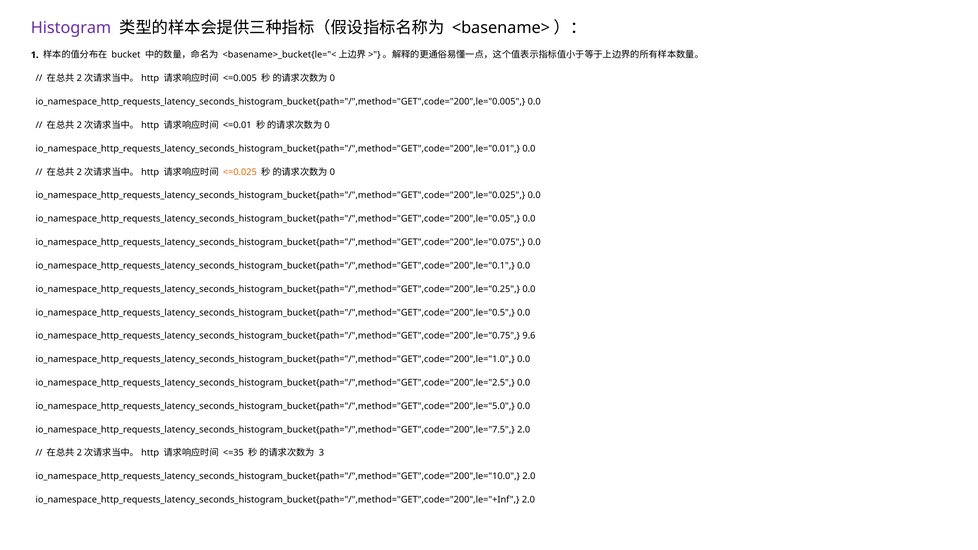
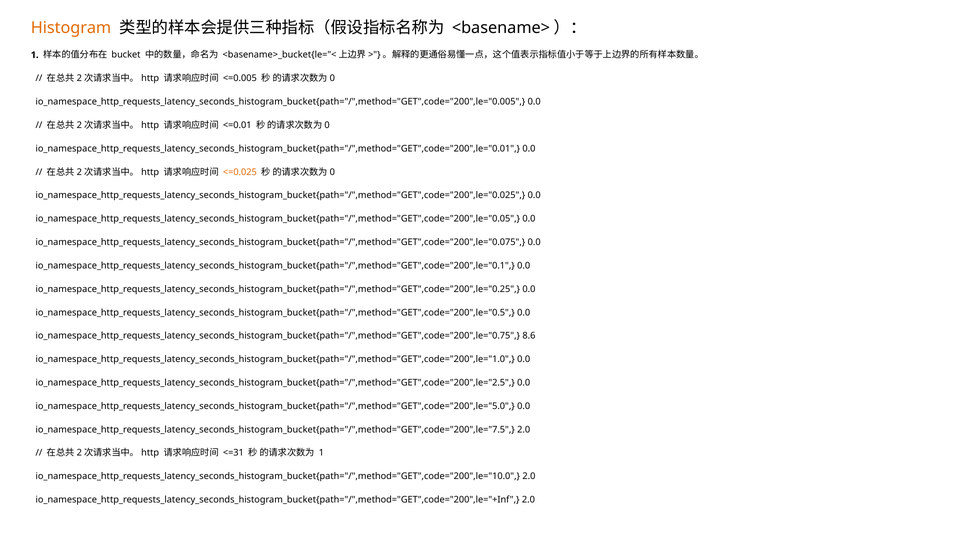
Histogram colour: purple -> orange
9.6: 9.6 -> 8.6
<=35: <=35 -> <=31
3 at (321, 453): 3 -> 1
